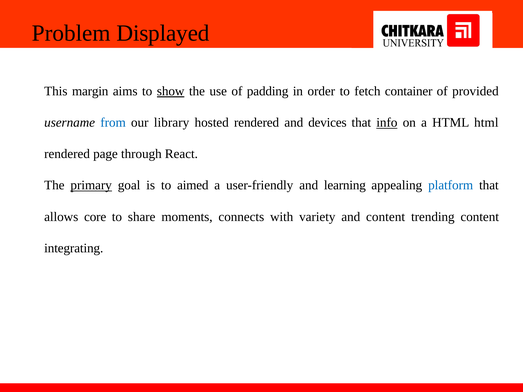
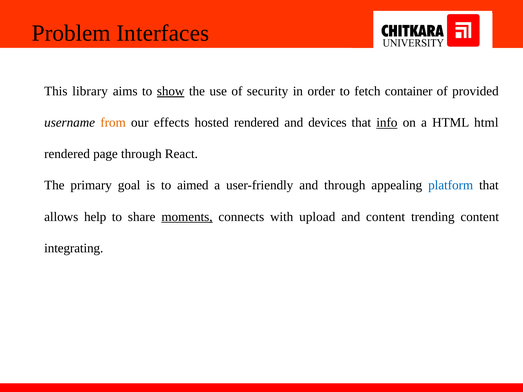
Displayed: Displayed -> Interfaces
margin: margin -> library
padding: padding -> security
from colour: blue -> orange
library: library -> effects
primary underline: present -> none
and learning: learning -> through
core: core -> help
moments underline: none -> present
variety: variety -> upload
